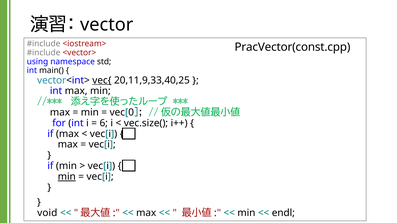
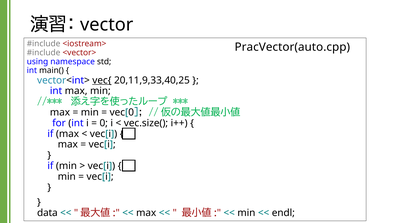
PracVector(const.cpp: PracVector(const.cpp -> PracVector(auto.cpp
6: 6 -> 0
min at (67, 177) underline: present -> none
void: void -> data
